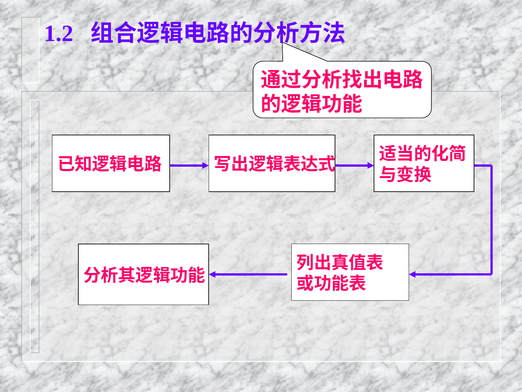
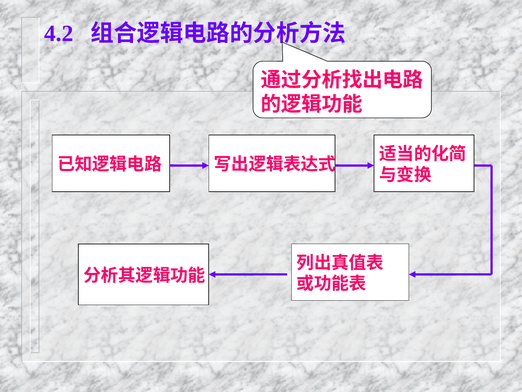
1.2: 1.2 -> 4.2
